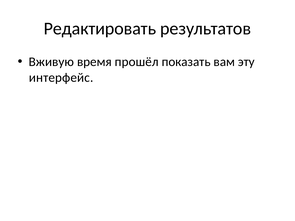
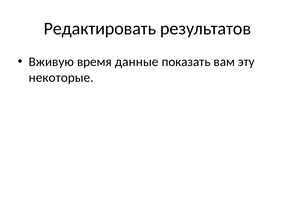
прошёл: прошёл -> данные
интерфейс: интерфейс -> некоторые
